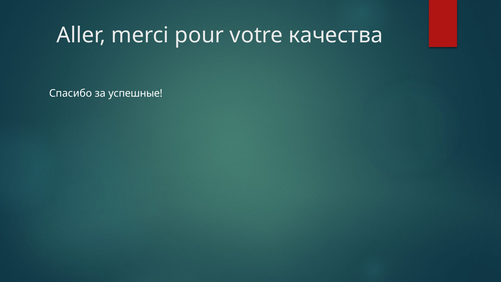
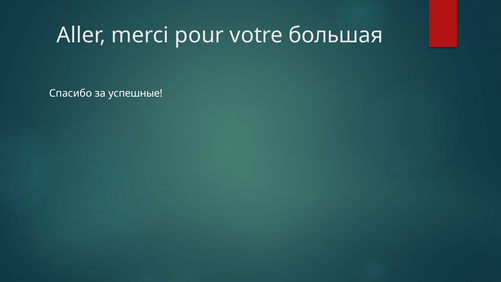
качества: качества -> большая
